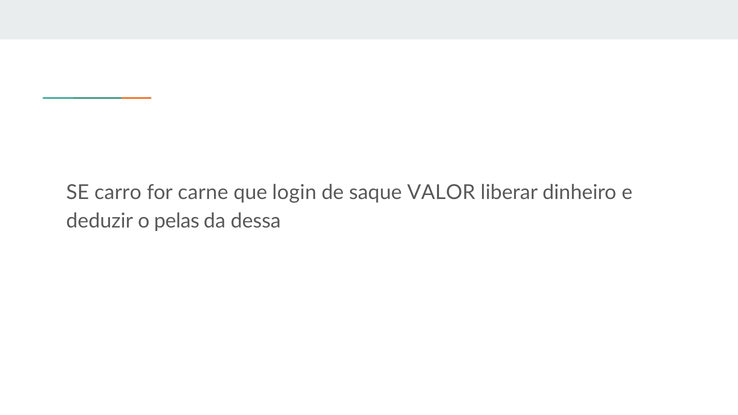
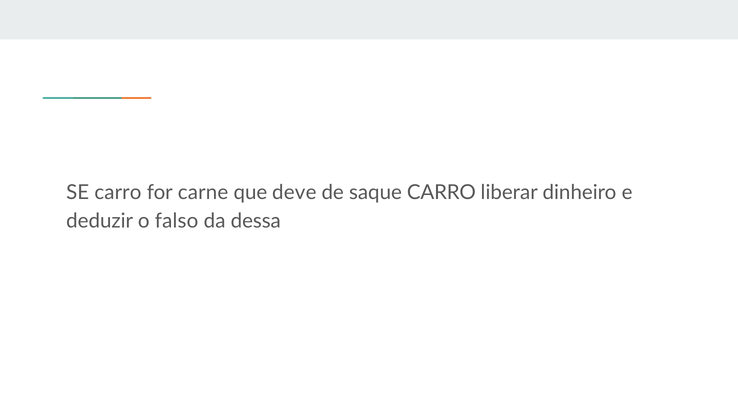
login: login -> deve
saque VALOR: VALOR -> CARRO
pelas: pelas -> falso
